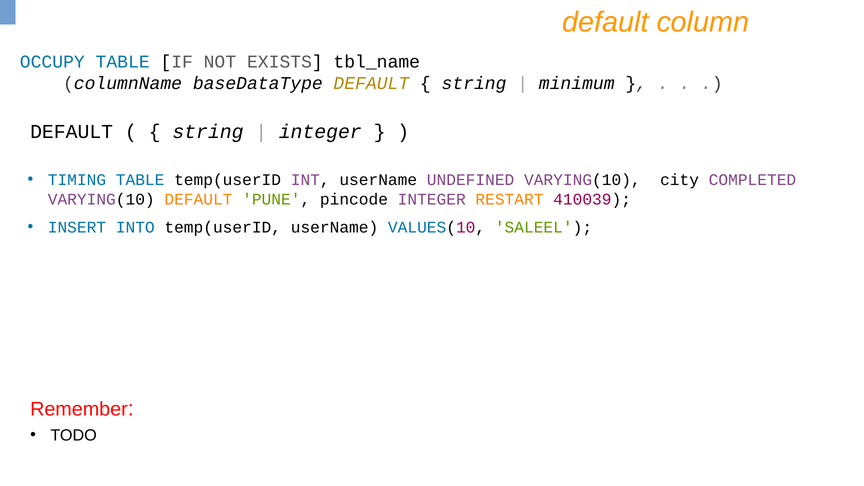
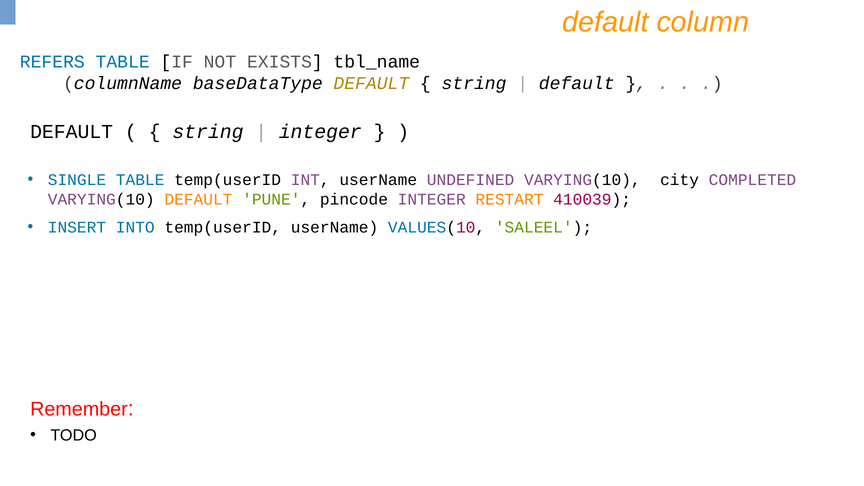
OCCUPY: OCCUPY -> REFERS
minimum at (577, 83): minimum -> default
TIMING: TIMING -> SINGLE
